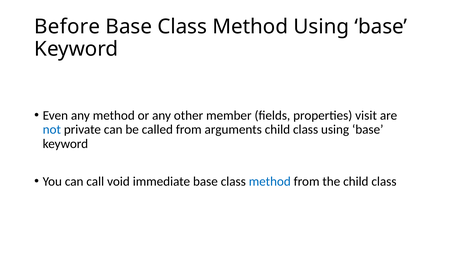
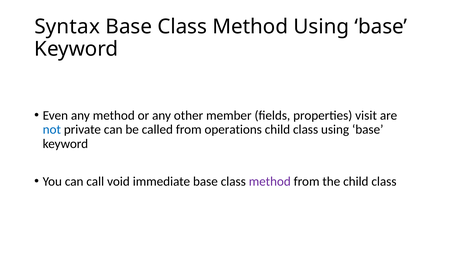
Before: Before -> Syntax
arguments: arguments -> operations
method at (270, 181) colour: blue -> purple
